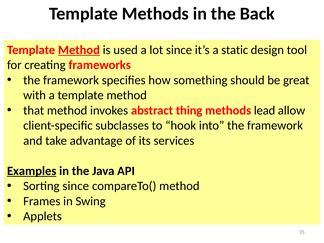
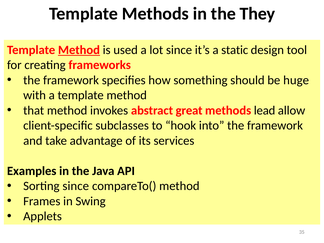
Back: Back -> They
great: great -> huge
thing: thing -> great
Examples underline: present -> none
